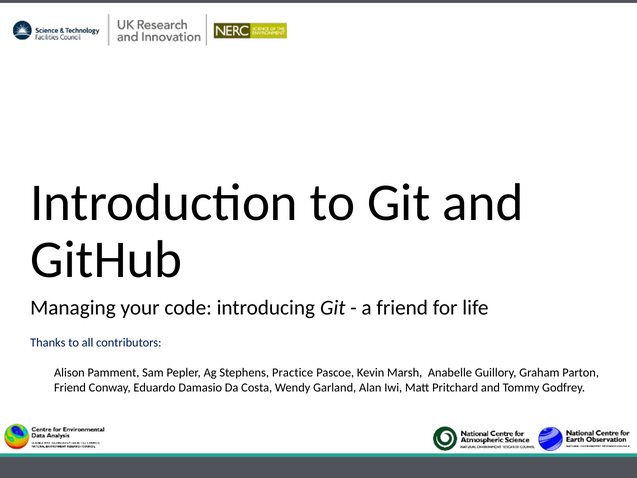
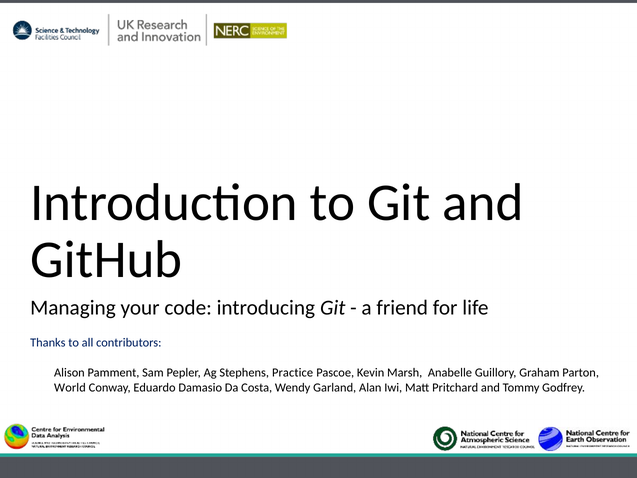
Friend at (70, 387): Friend -> World
